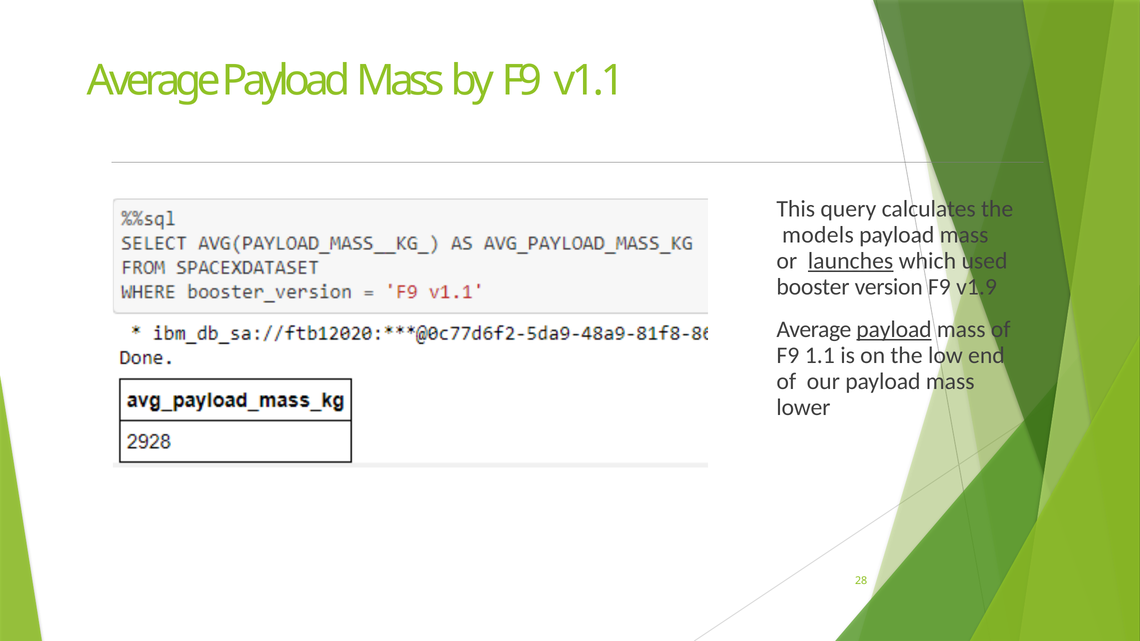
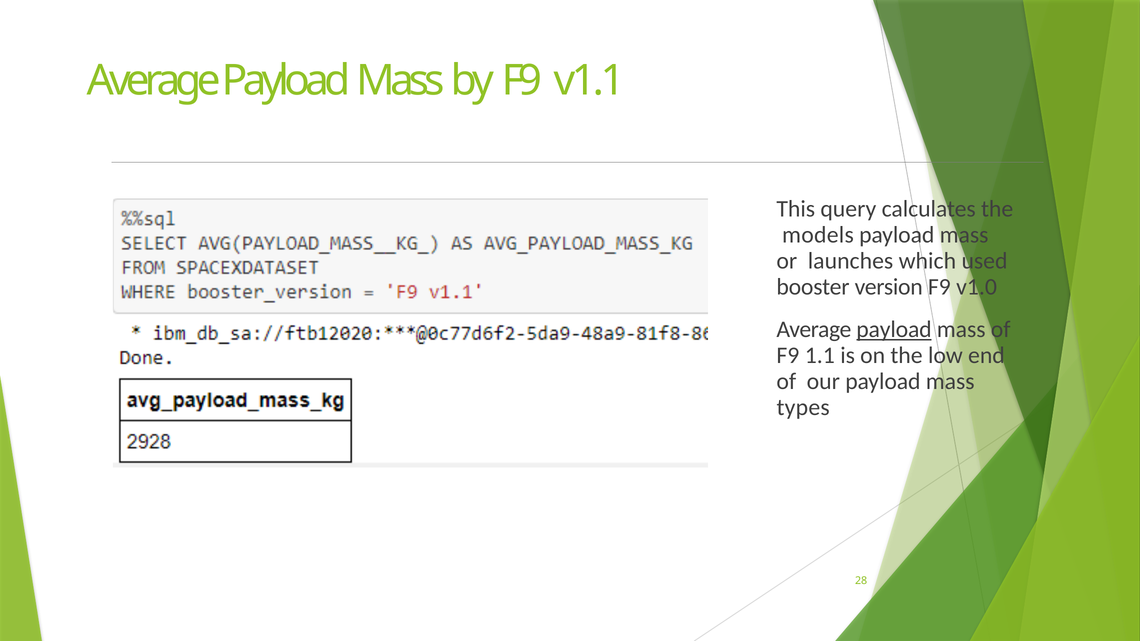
launches underline: present -> none
v1.9: v1.9 -> v1.0
lower: lower -> types
